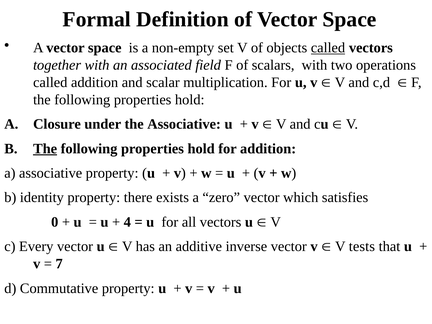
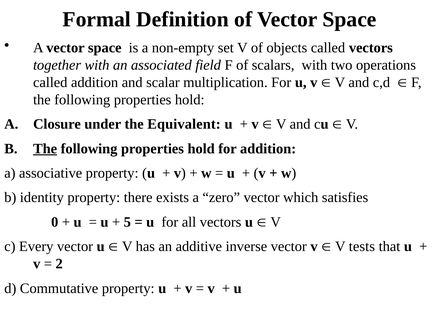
called at (328, 48) underline: present -> none
the Associative: Associative -> Equivalent
4: 4 -> 5
7: 7 -> 2
